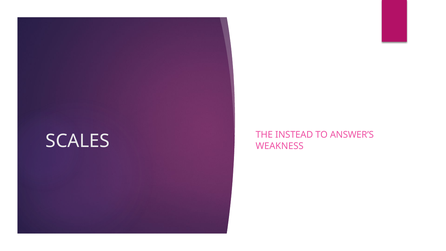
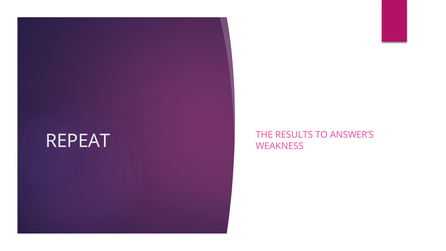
SCALES: SCALES -> REPEAT
INSTEAD: INSTEAD -> RESULTS
